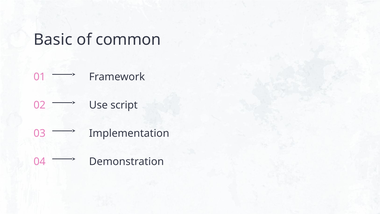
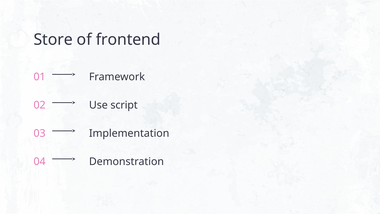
Basic: Basic -> Store
common: common -> frontend
